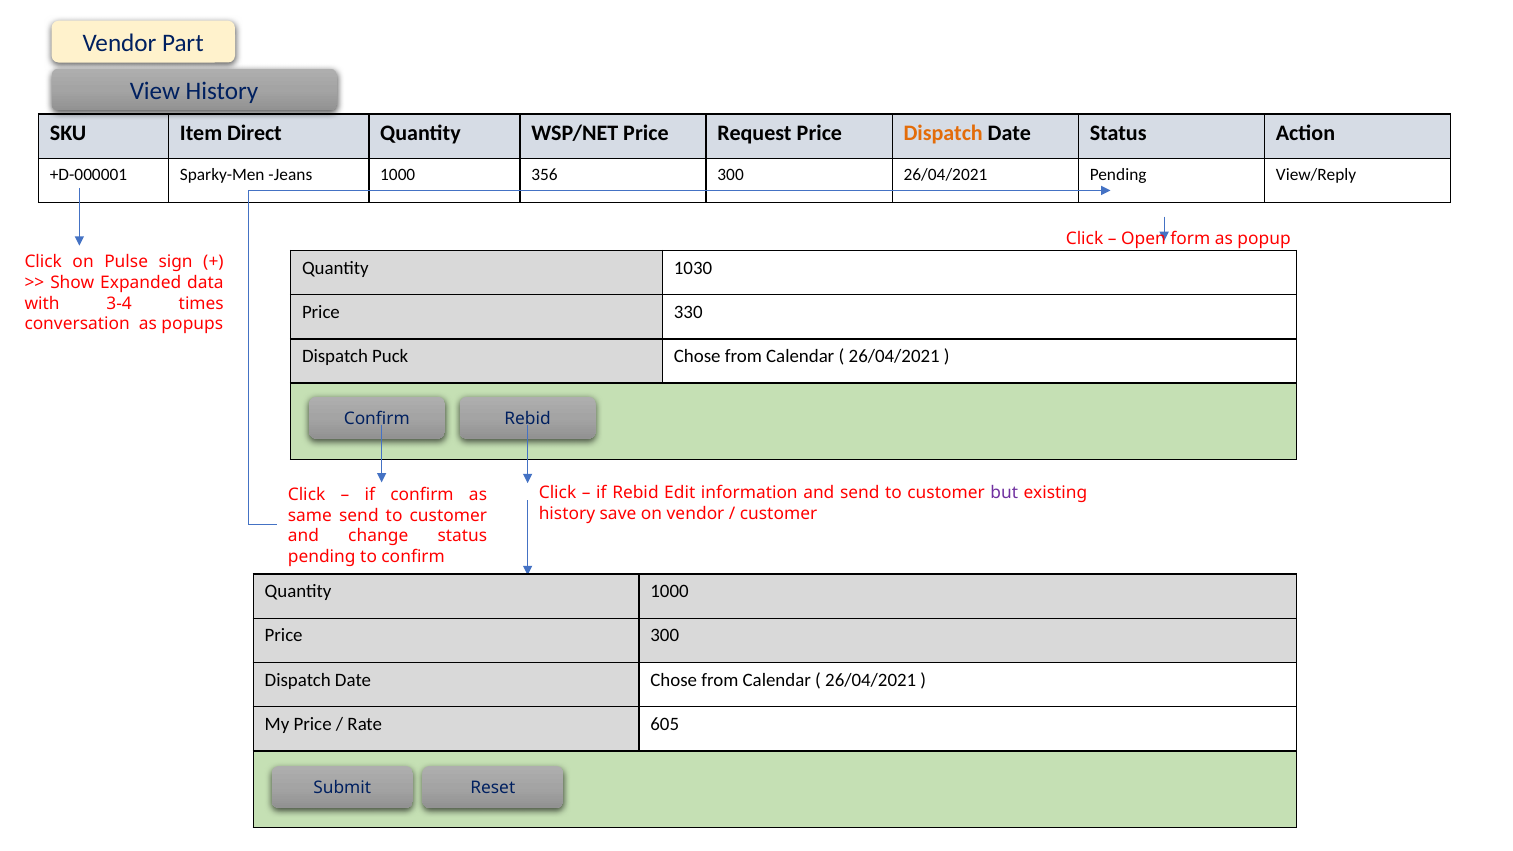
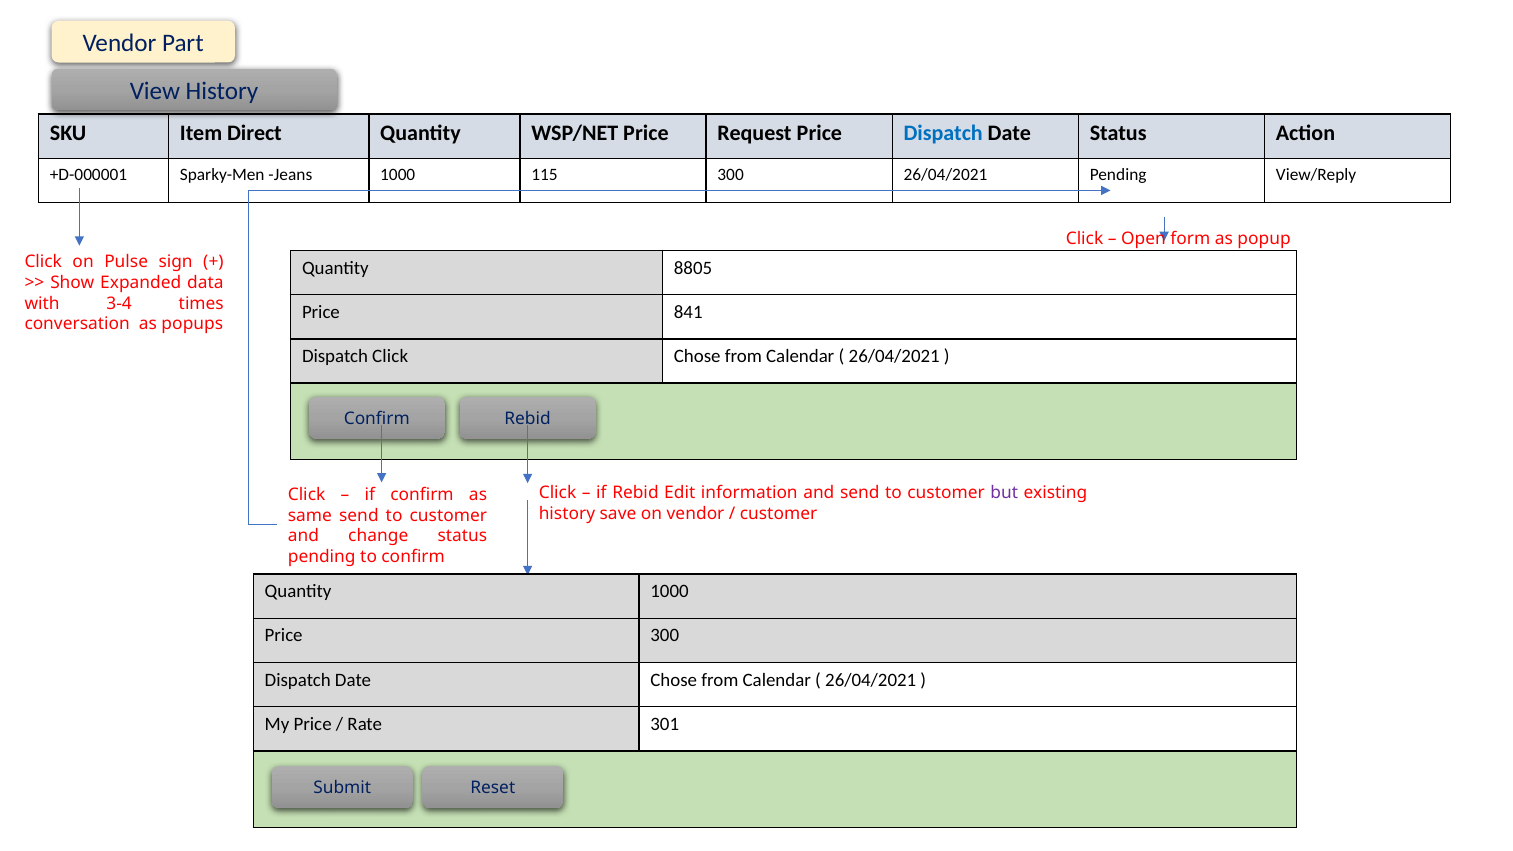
Dispatch at (943, 133) colour: orange -> blue
356: 356 -> 115
1030: 1030 -> 8805
330: 330 -> 841
Dispatch Puck: Puck -> Click
605: 605 -> 301
